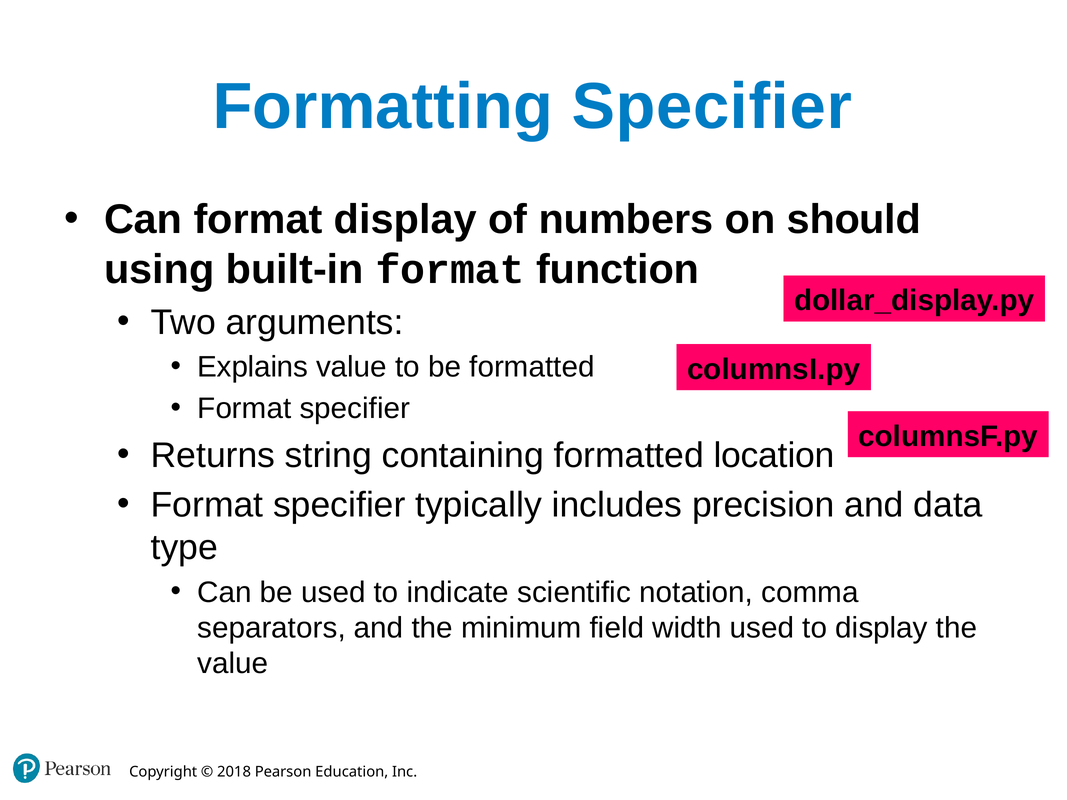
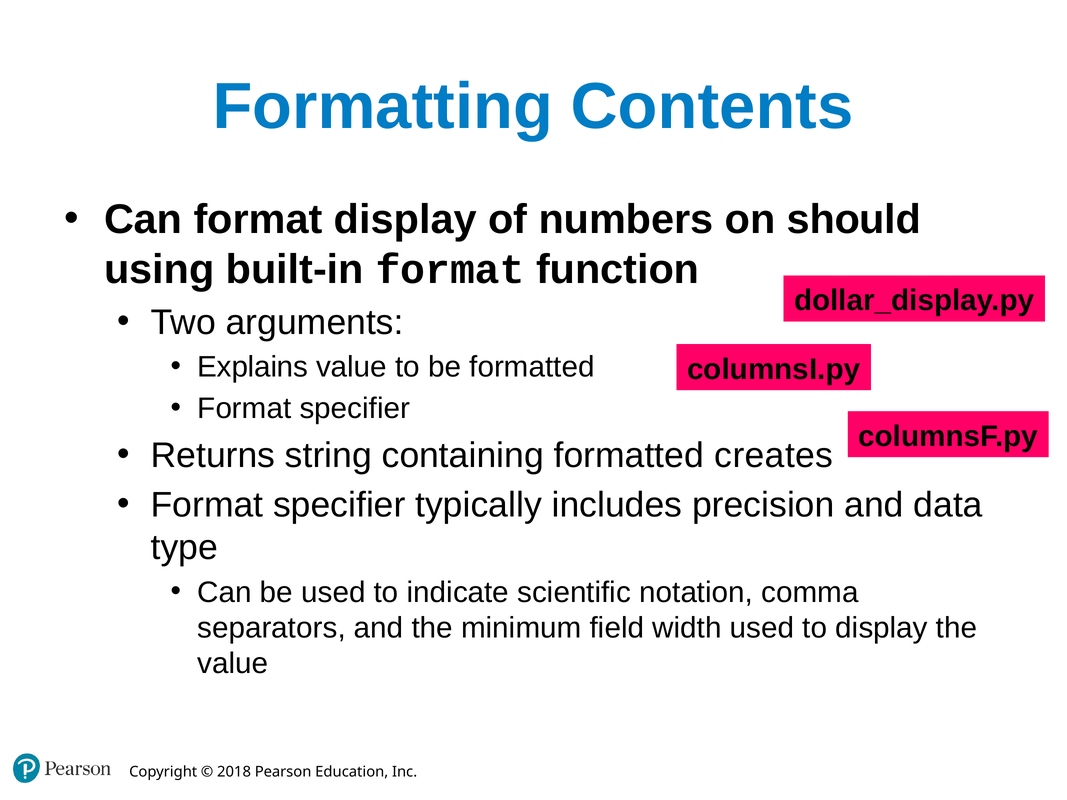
Formatting Specifier: Specifier -> Contents
location: location -> creates
